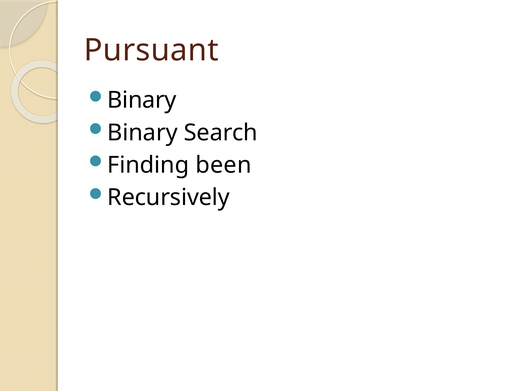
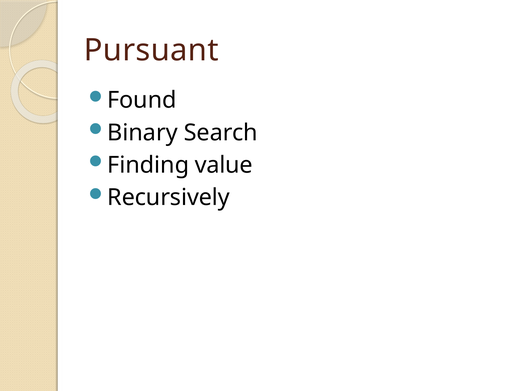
Binary at (142, 100): Binary -> Found
been: been -> value
